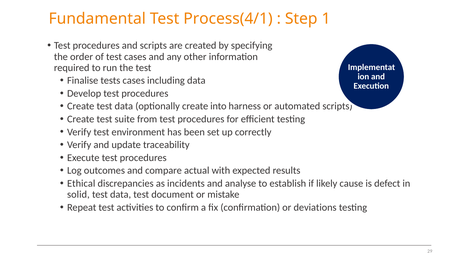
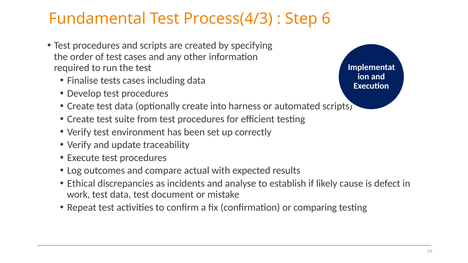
Process(4/1: Process(4/1 -> Process(4/3
1: 1 -> 6
solid: solid -> work
deviations: deviations -> comparing
